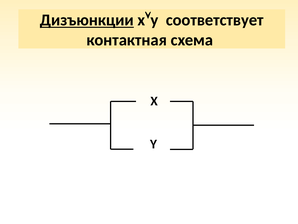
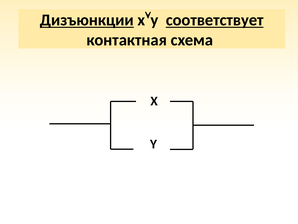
соответствует underline: none -> present
